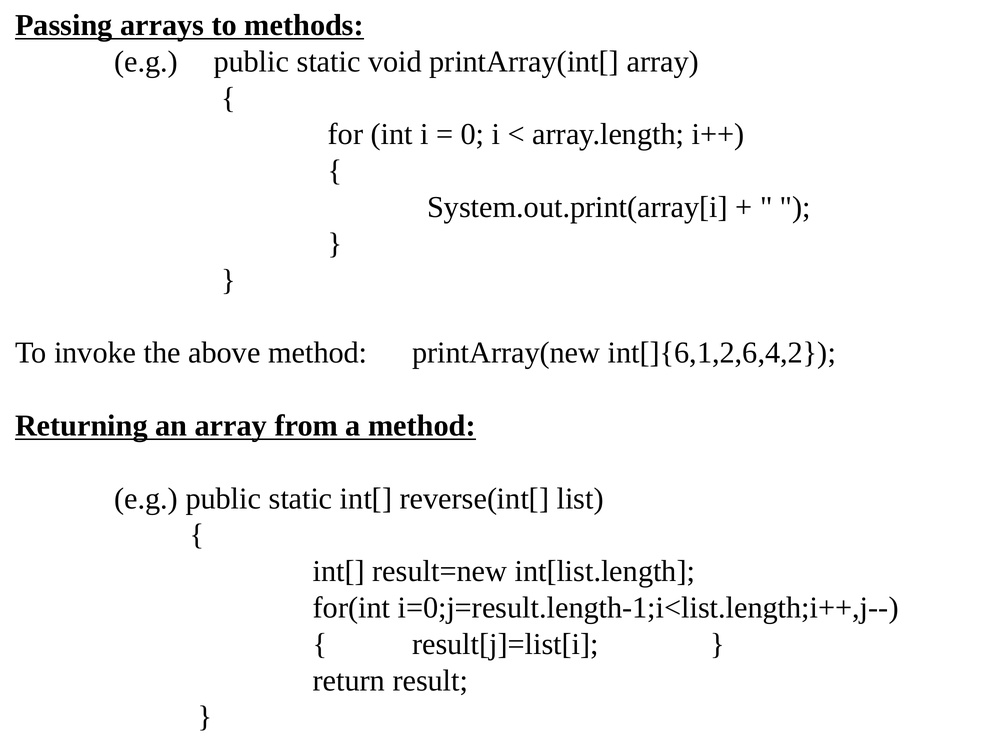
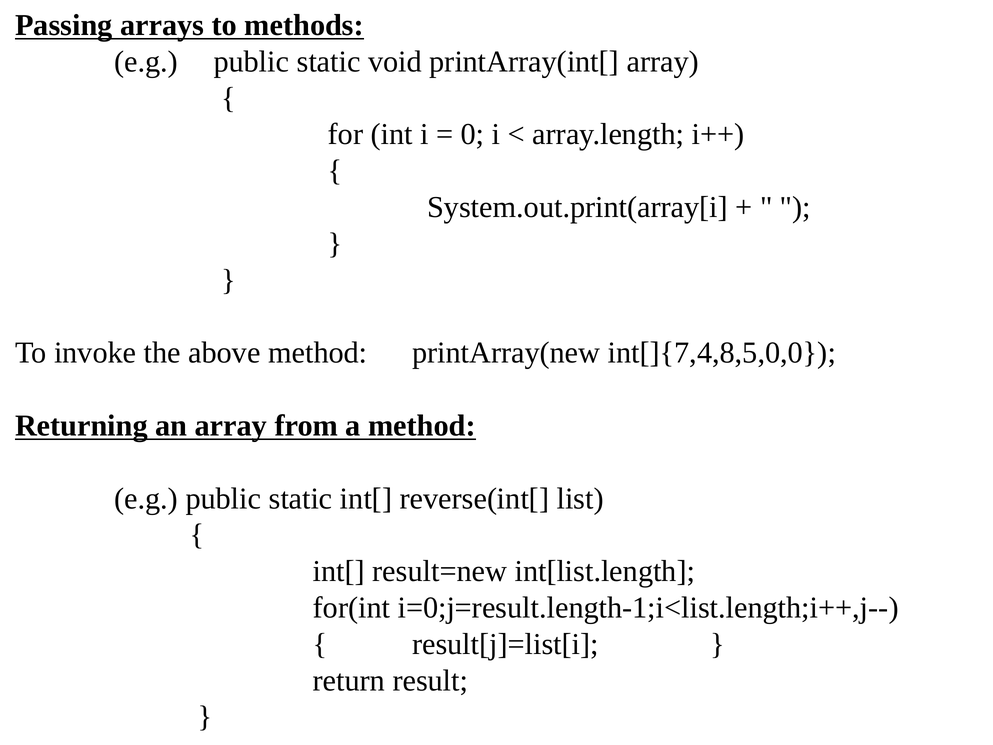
int[]{6,1,2,6,4,2: int[]{6,1,2,6,4,2 -> int[]{7,4,8,5,0,0
